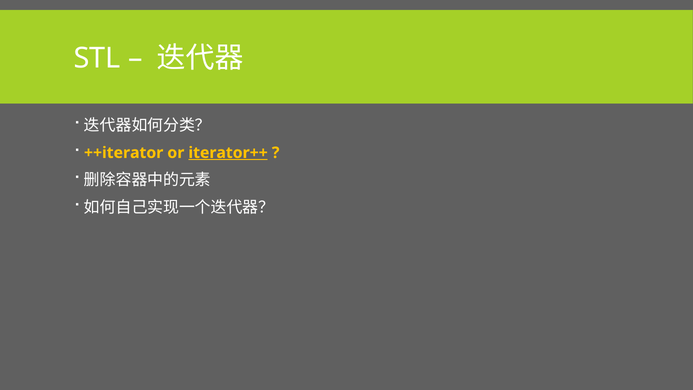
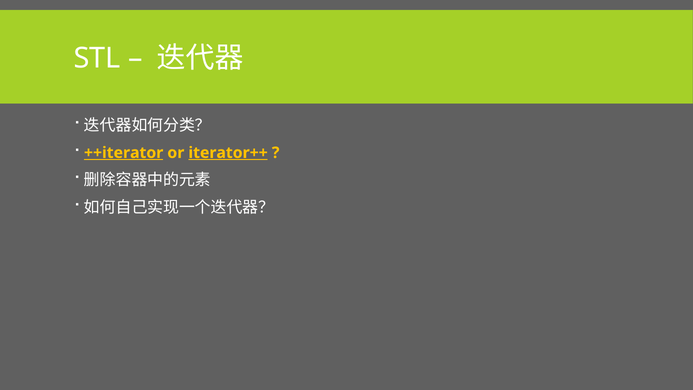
++iterator underline: none -> present
